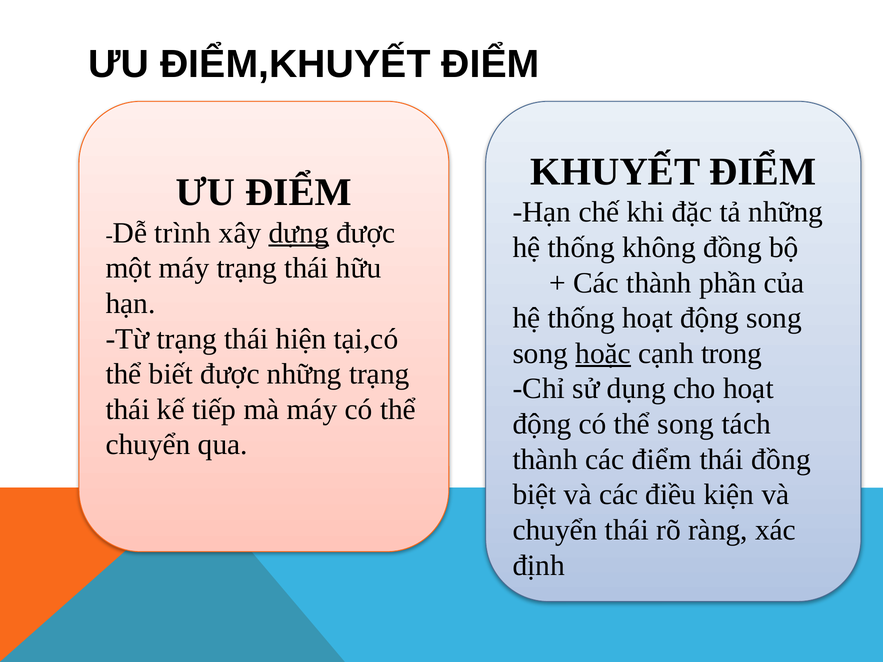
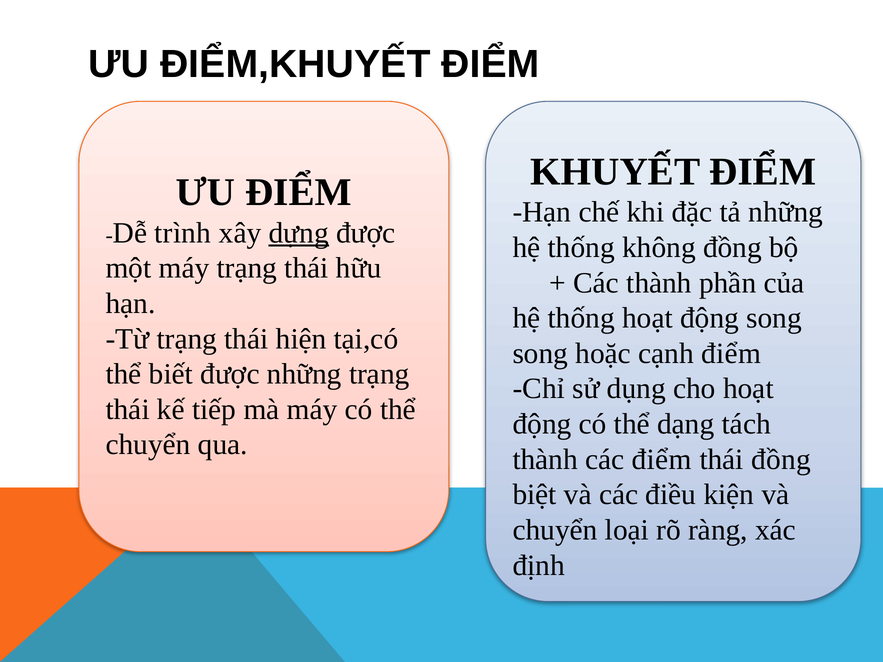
hoặc underline: present -> none
cạnh trong: trong -> điểm
thể song: song -> dạng
chuyển thái: thái -> loại
